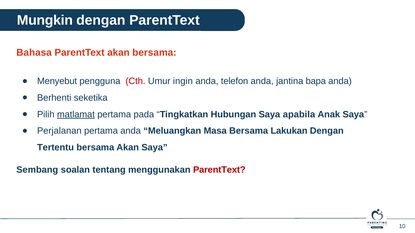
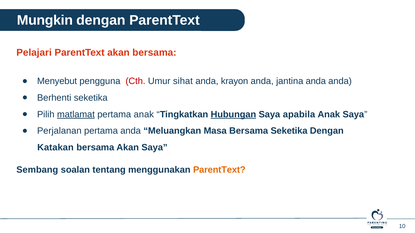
Bahasa: Bahasa -> Pelajari
ingin: ingin -> sihat
telefon: telefon -> krayon
jantina bapa: bapa -> anda
pertama pada: pada -> anak
Hubungan underline: none -> present
Bersama Lakukan: Lakukan -> Seketika
Tertentu: Tertentu -> Katakan
ParentText at (219, 170) colour: red -> orange
